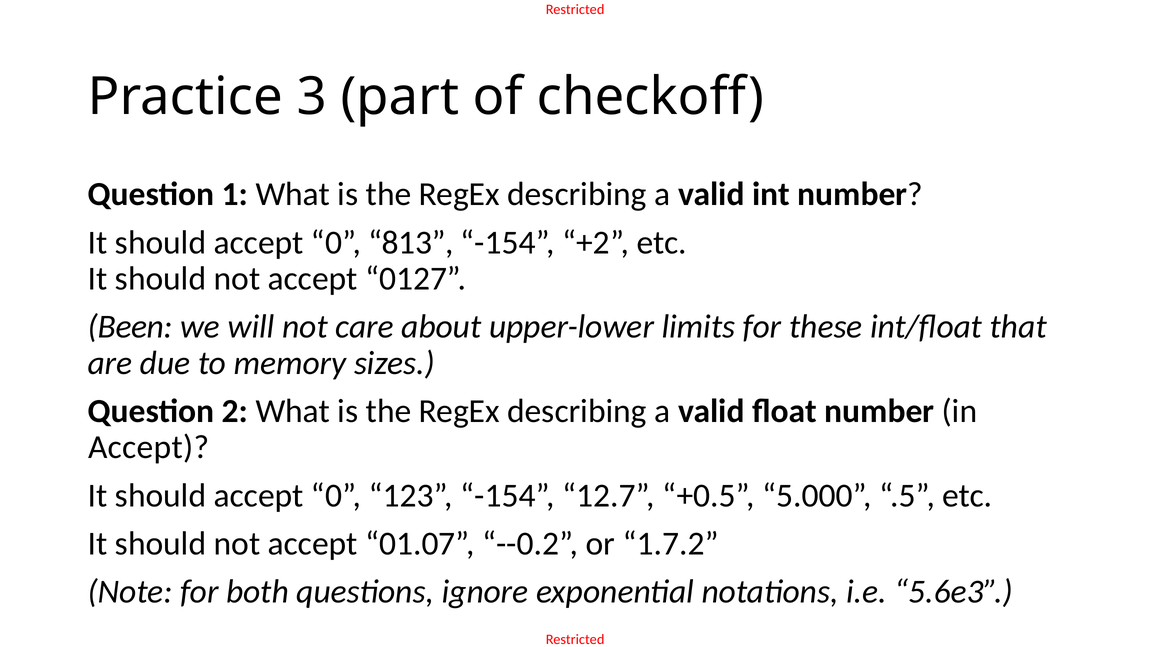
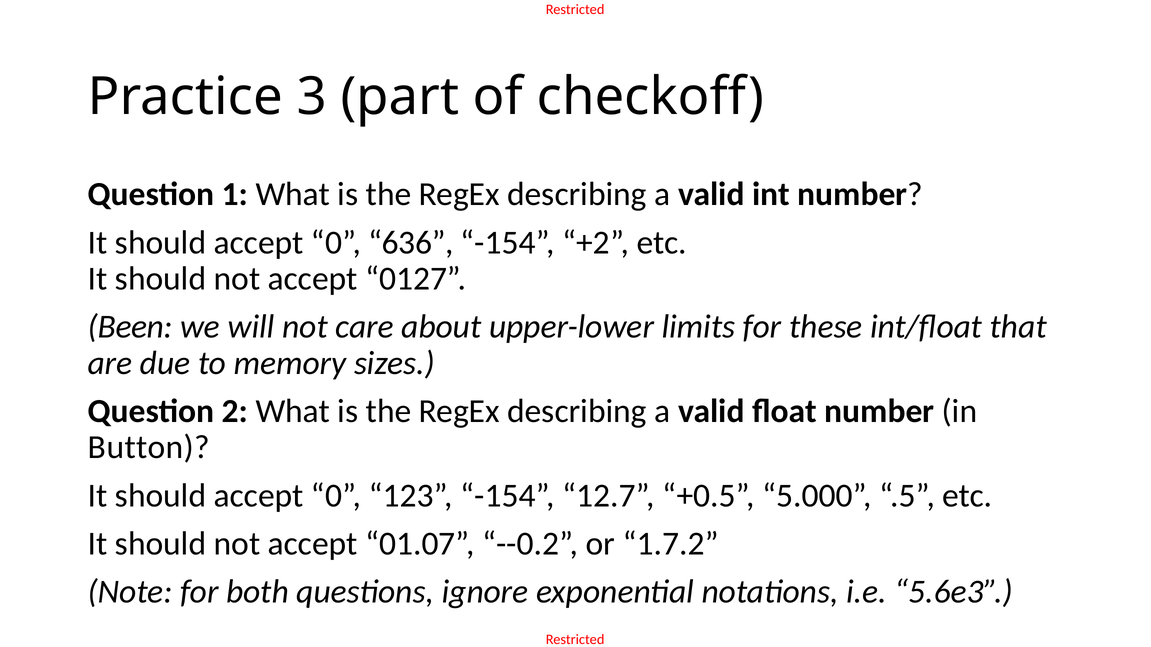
813: 813 -> 636
Accept at (149, 448): Accept -> Button
